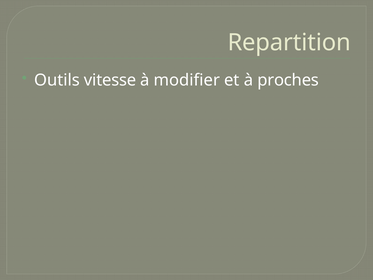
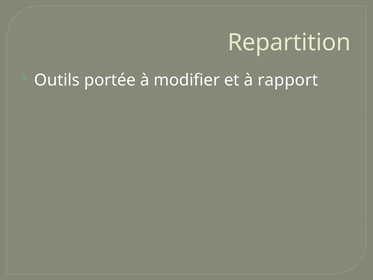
vitesse: vitesse -> portée
proches: proches -> rapport
